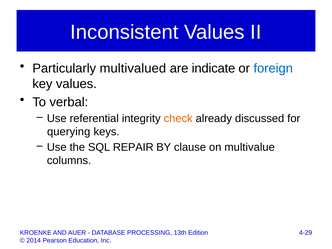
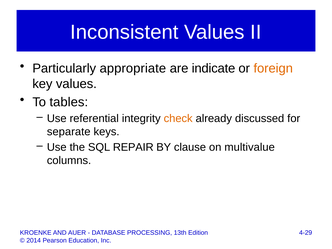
multivalued: multivalued -> appropriate
foreign colour: blue -> orange
verbal: verbal -> tables
querying: querying -> separate
